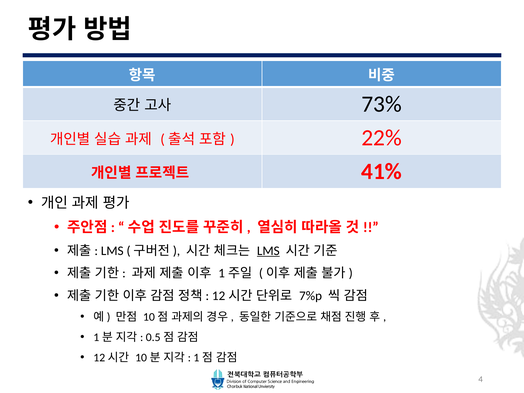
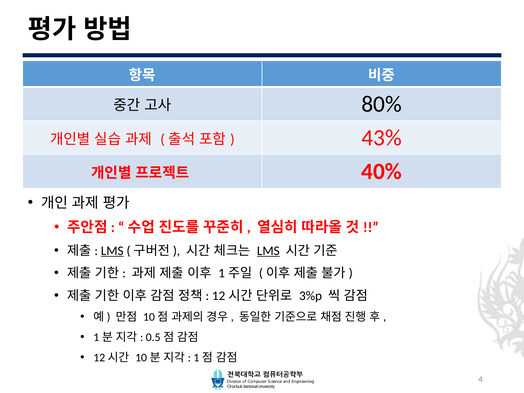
73%: 73% -> 80%
22%: 22% -> 43%
41%: 41% -> 40%
LMS at (112, 251) underline: none -> present
7%p: 7%p -> 3%p
